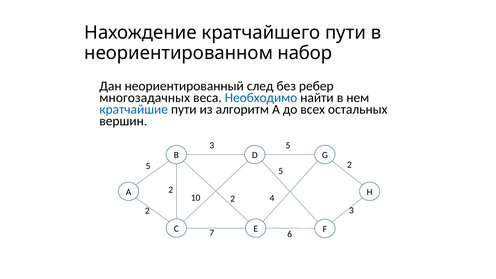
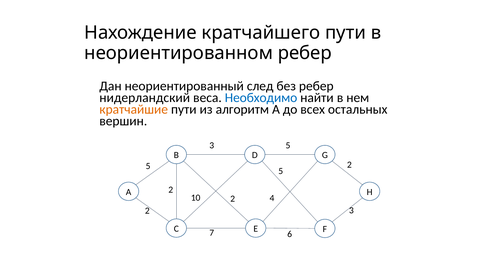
неориентированном набор: набор -> ребер
многозадачных: многозадачных -> нидерландский
кратчайшие colour: blue -> orange
